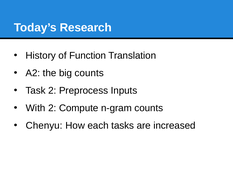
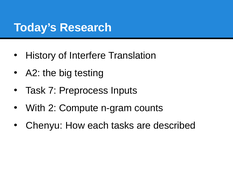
Function: Function -> Interfere
big counts: counts -> testing
Task 2: 2 -> 7
increased: increased -> described
